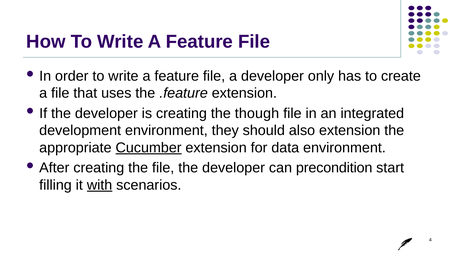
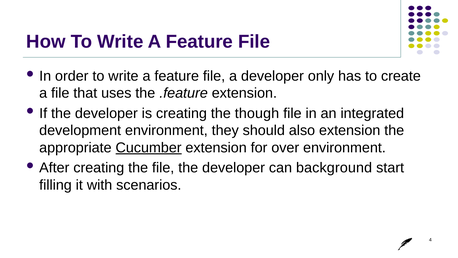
data: data -> over
precondition: precondition -> background
with underline: present -> none
